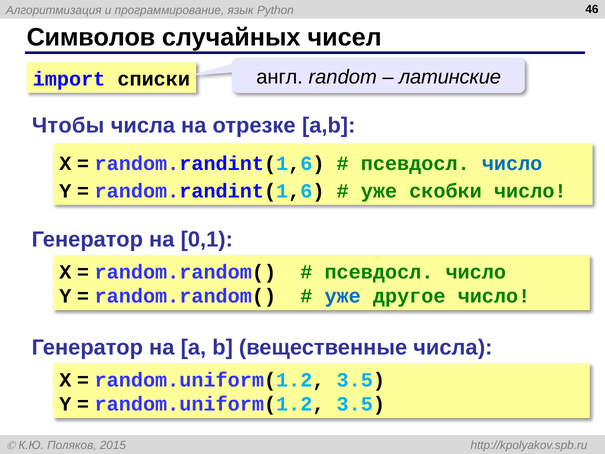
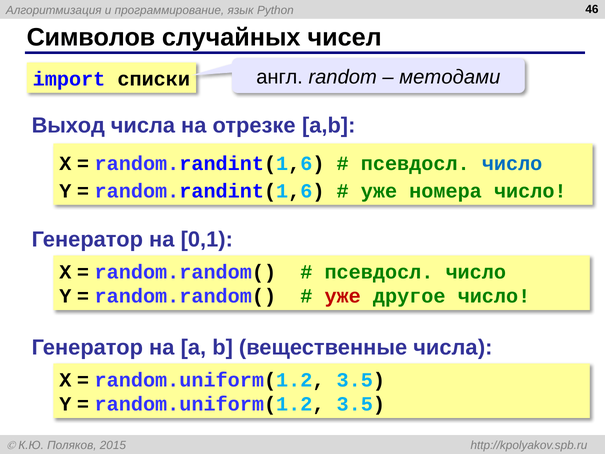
латинские: латинские -> методами
Чтобы: Чтобы -> Выход
скобки: скобки -> номера
уже at (343, 296) colour: blue -> red
